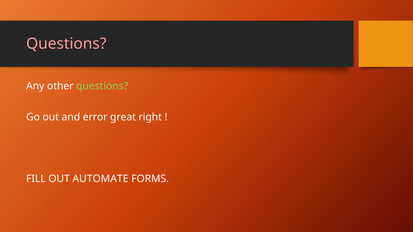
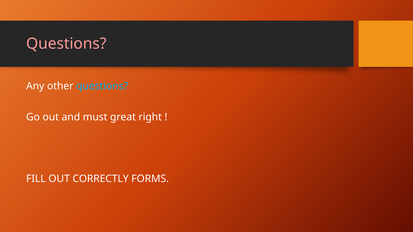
questions at (102, 86) colour: light green -> light blue
error: error -> must
AUTOMATE: AUTOMATE -> CORRECTLY
